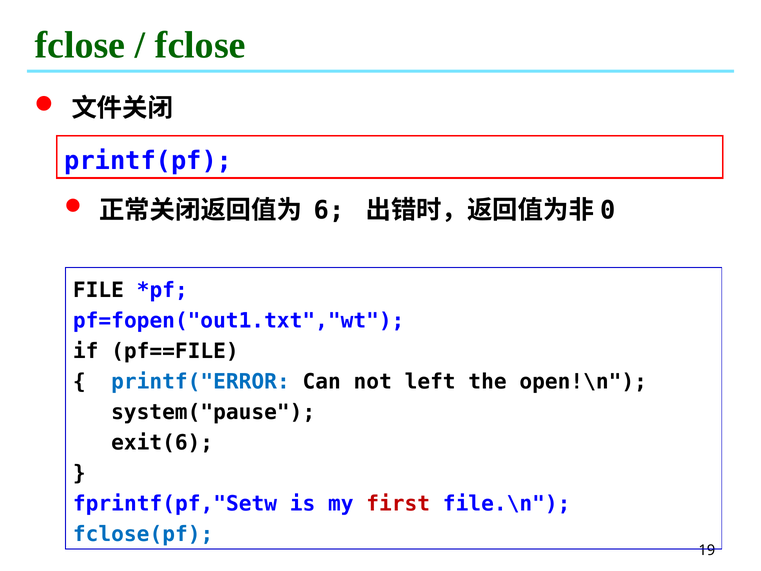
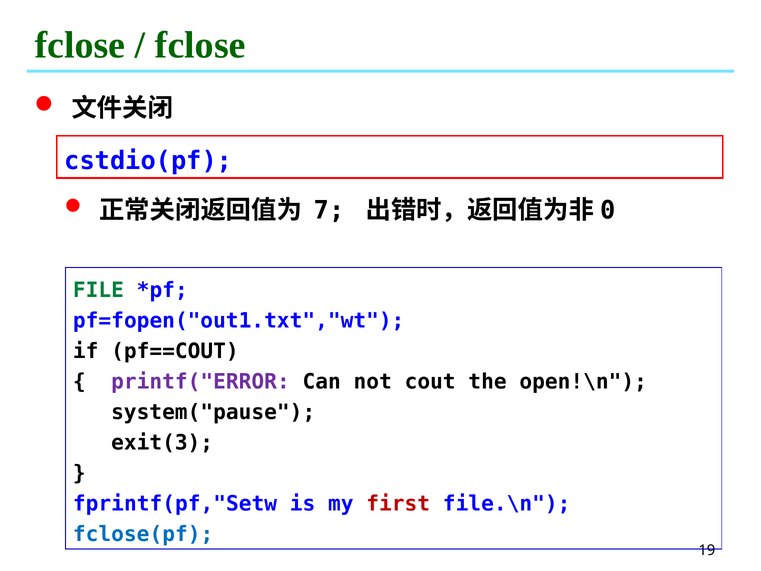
printf(pf: printf(pf -> cstdio(pf
6: 6 -> 7
FILE colour: black -> green
pf==FILE: pf==FILE -> pf==COUT
printf("ERROR colour: blue -> purple
left: left -> cout
exit(6: exit(6 -> exit(3
